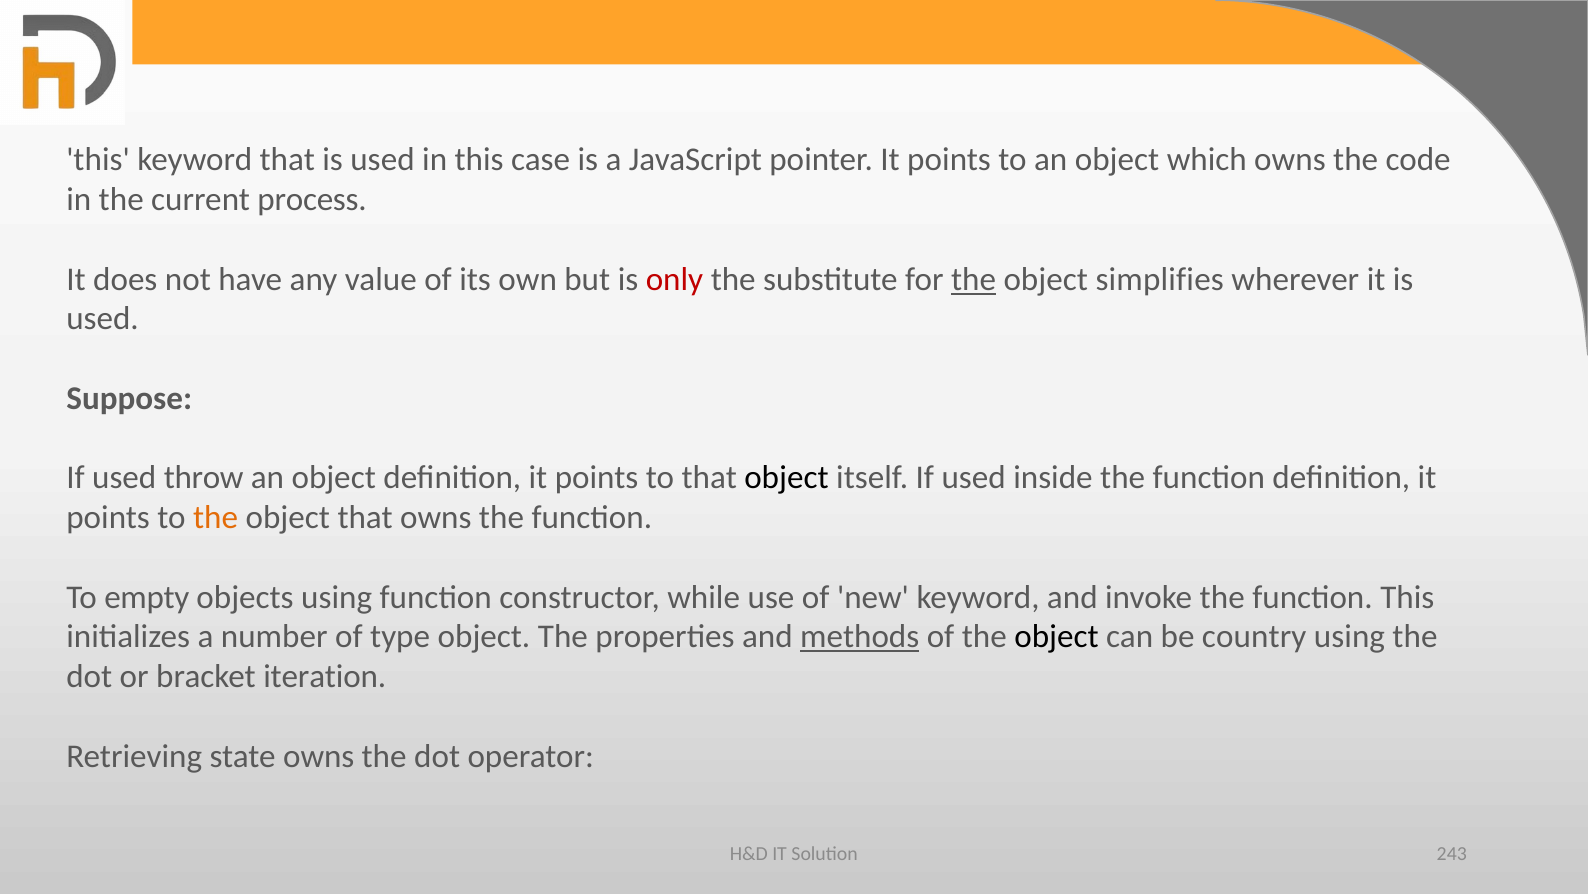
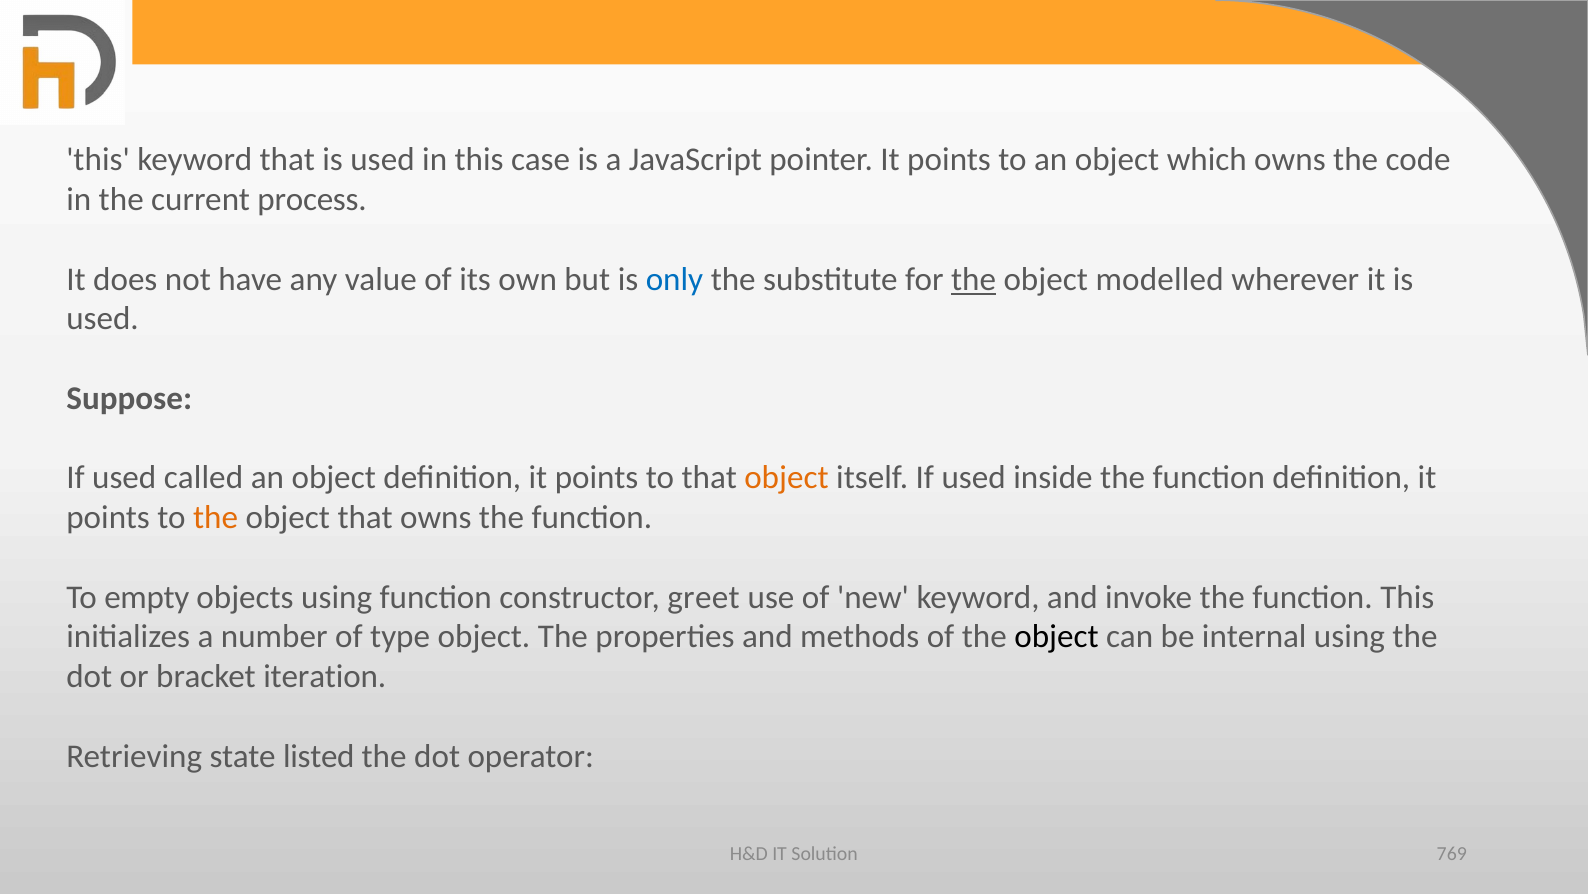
only colour: red -> blue
simplifies: simplifies -> modelled
throw: throw -> called
object at (786, 478) colour: black -> orange
while: while -> greet
methods underline: present -> none
country: country -> internal
state owns: owns -> listed
243: 243 -> 769
